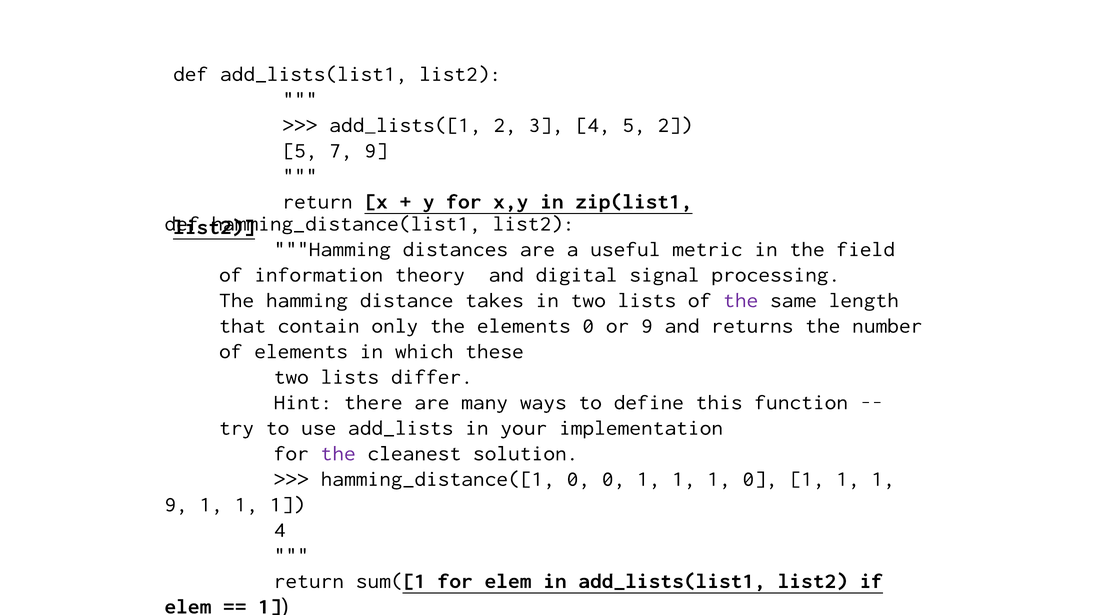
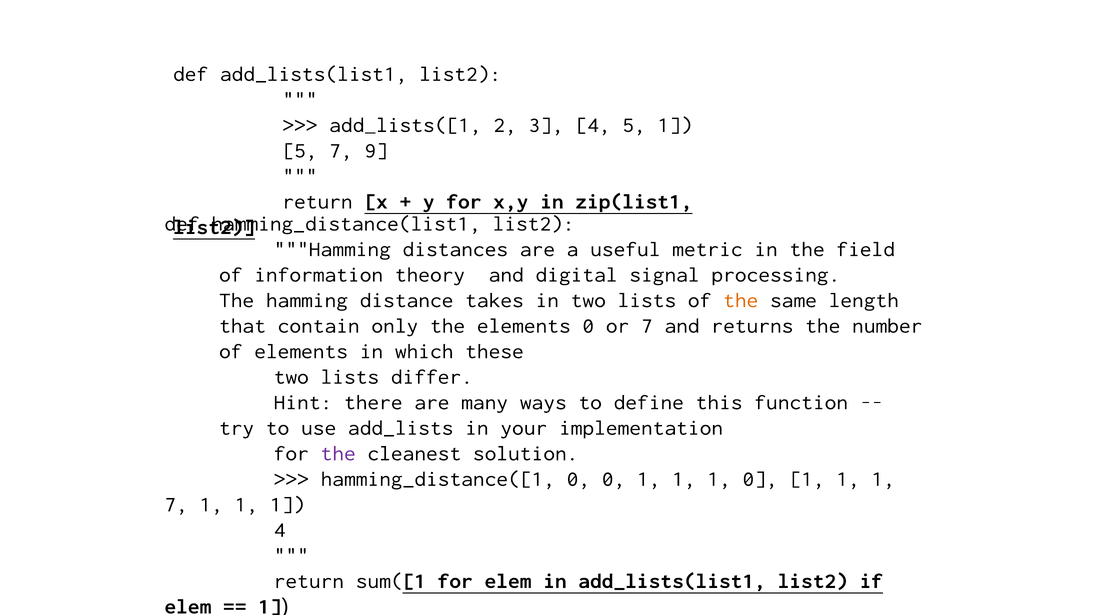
5 2: 2 -> 1
the at (741, 300) colour: purple -> orange
or 9: 9 -> 7
9 at (176, 504): 9 -> 7
